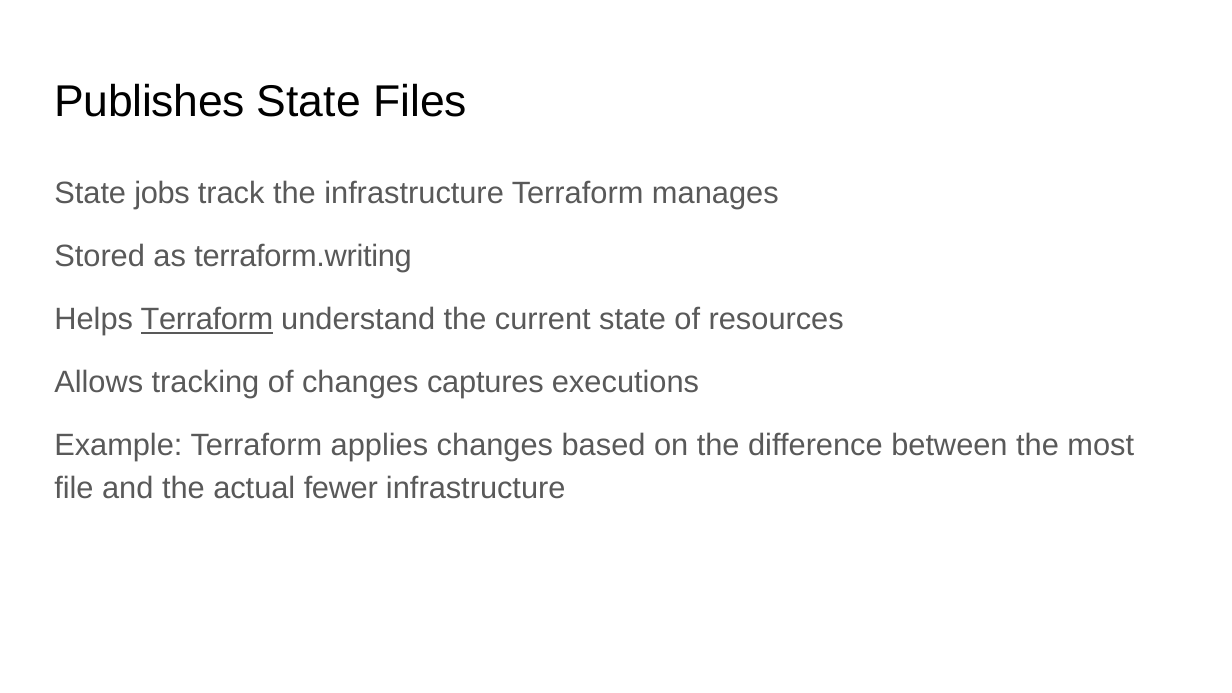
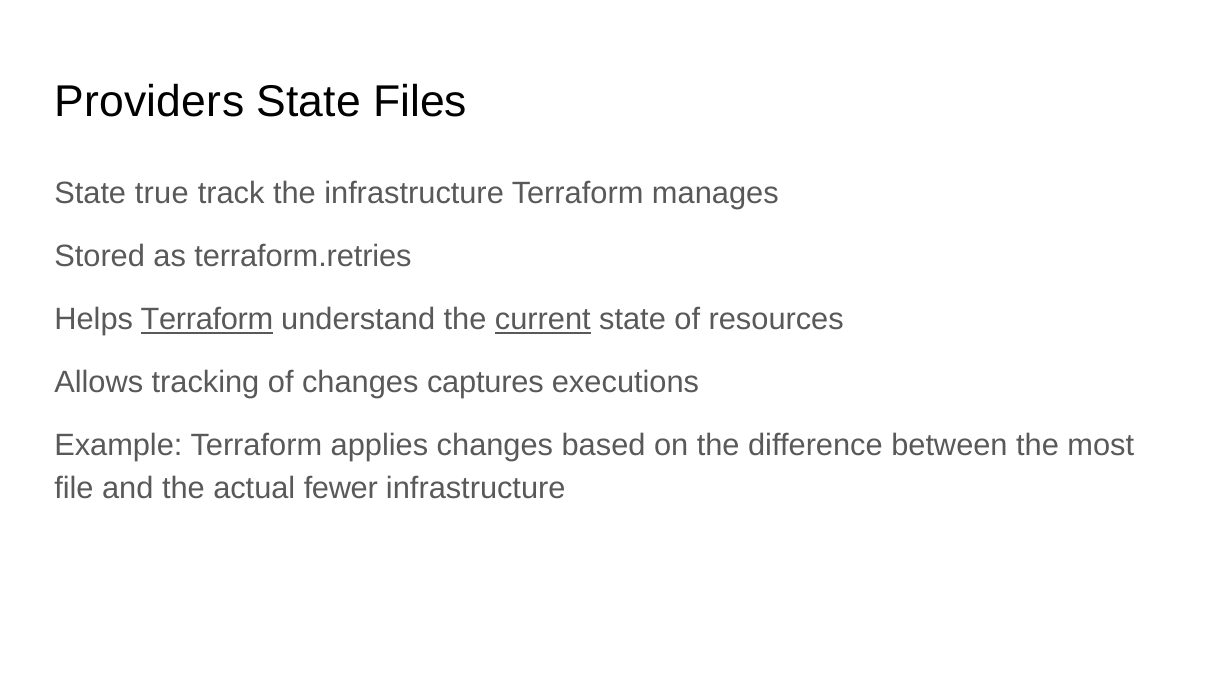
Publishes: Publishes -> Providers
jobs: jobs -> true
terraform.writing: terraform.writing -> terraform.retries
current underline: none -> present
